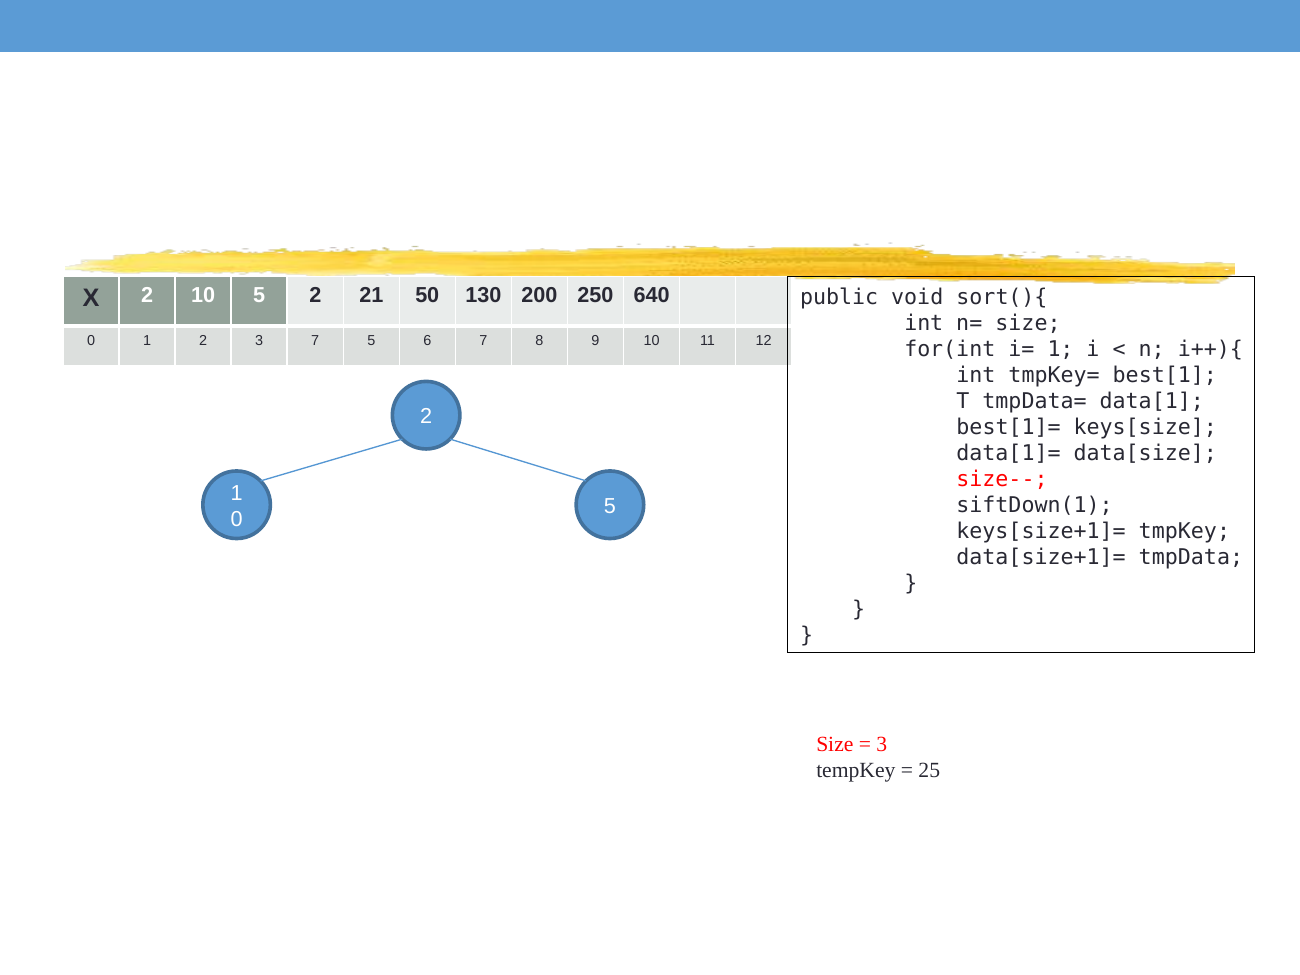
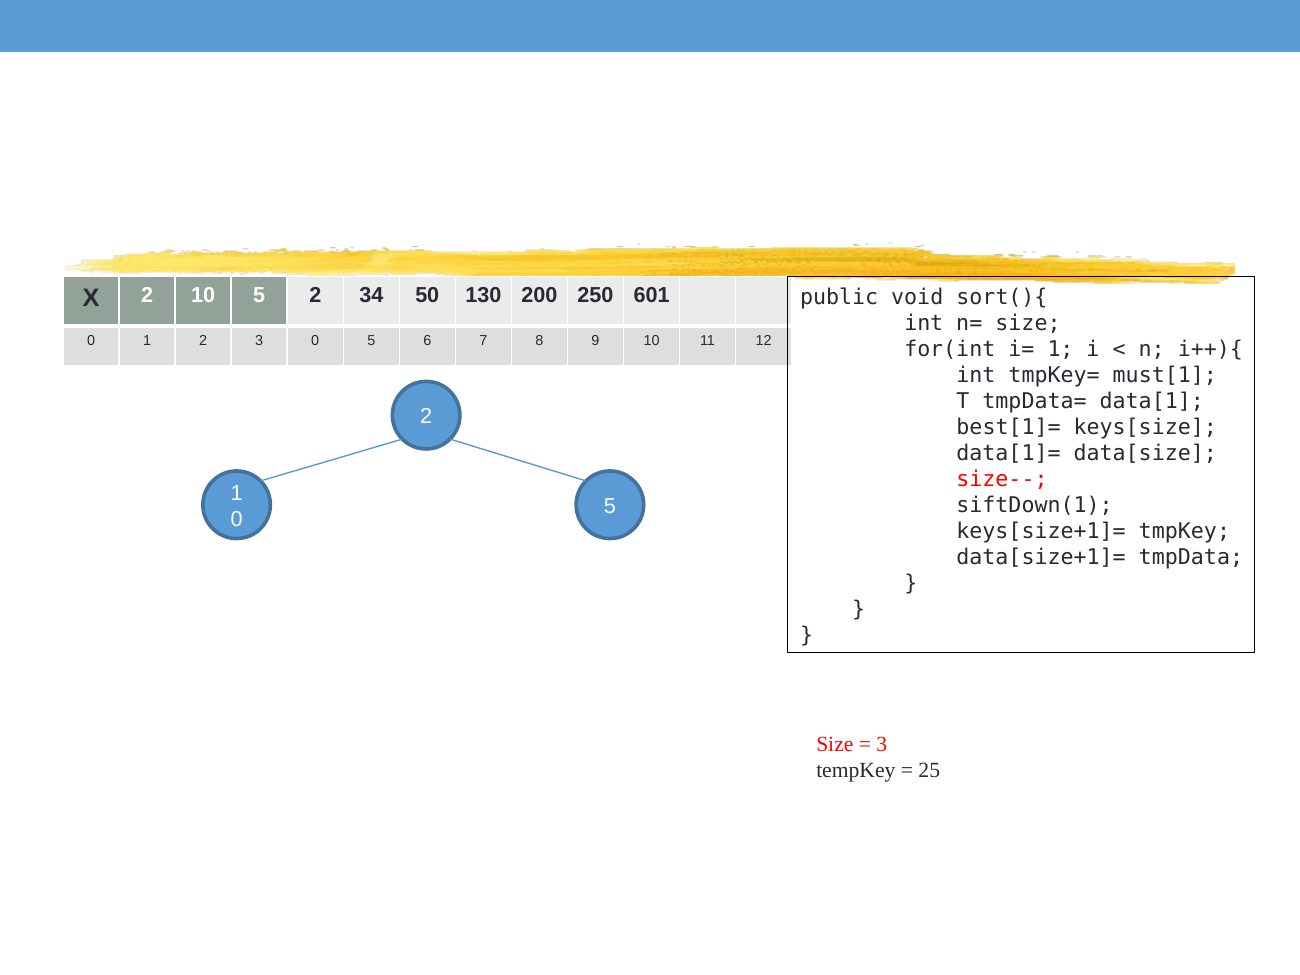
21: 21 -> 34
640: 640 -> 601
3 7: 7 -> 0
best[1: best[1 -> must[1
